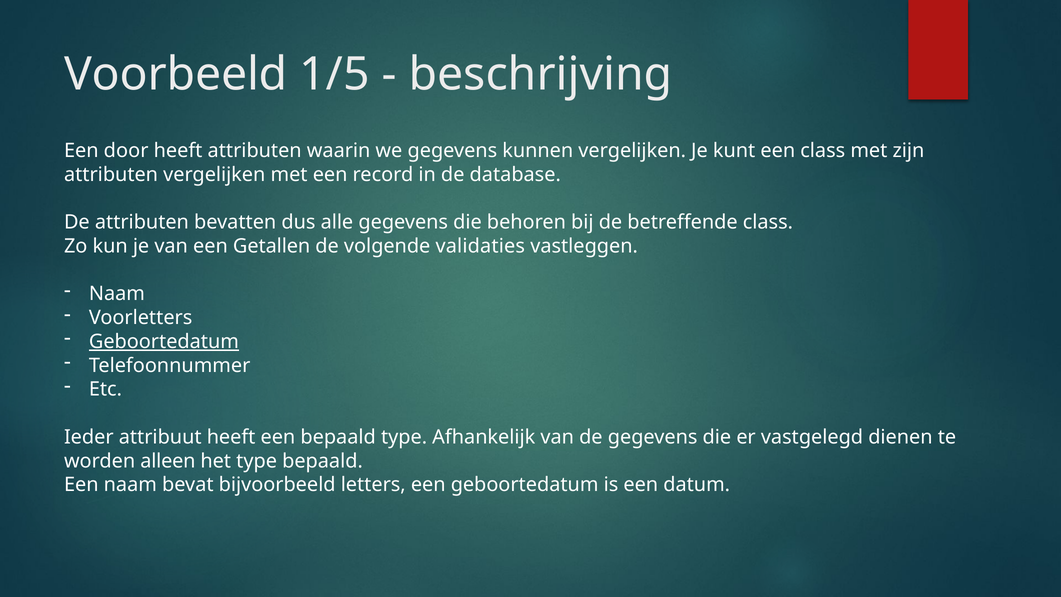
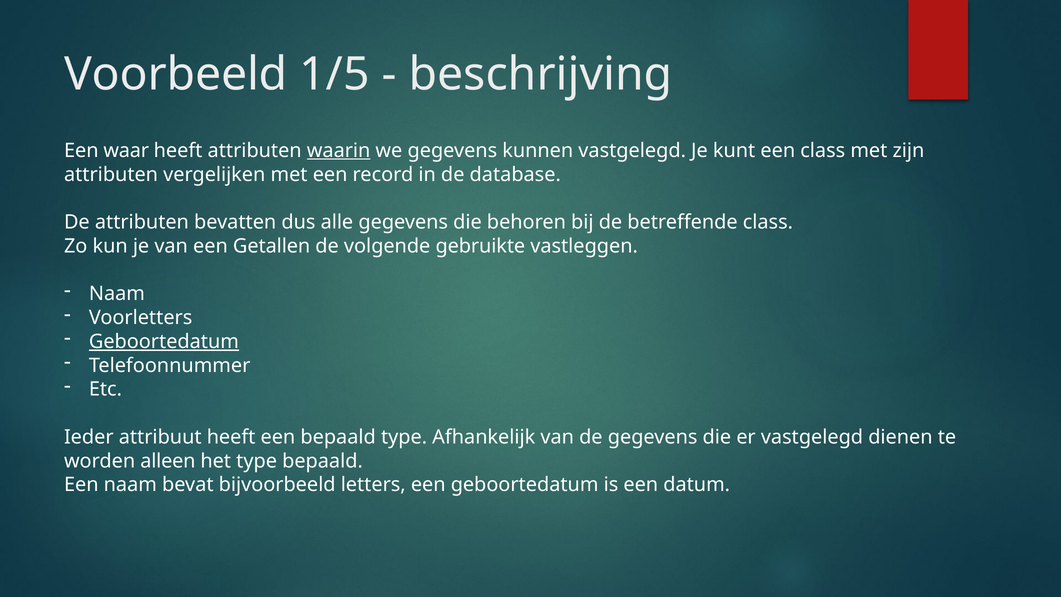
door: door -> waar
waarin underline: none -> present
kunnen vergelijken: vergelijken -> vastgelegd
validaties: validaties -> gebruikte
